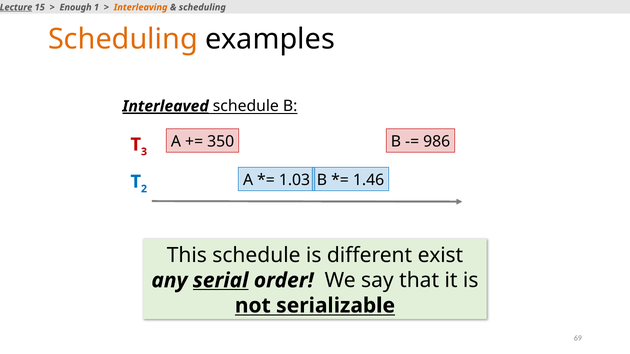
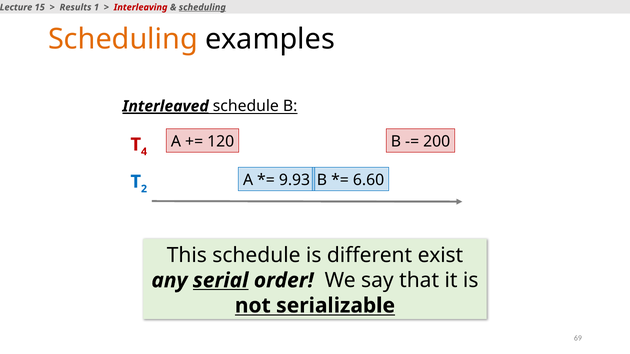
Lecture underline: present -> none
Enough: Enough -> Results
Interleaving colour: orange -> red
scheduling at (202, 7) underline: none -> present
350: 350 -> 120
986: 986 -> 200
3: 3 -> 4
1.03: 1.03 -> 9.93
1.46: 1.46 -> 6.60
